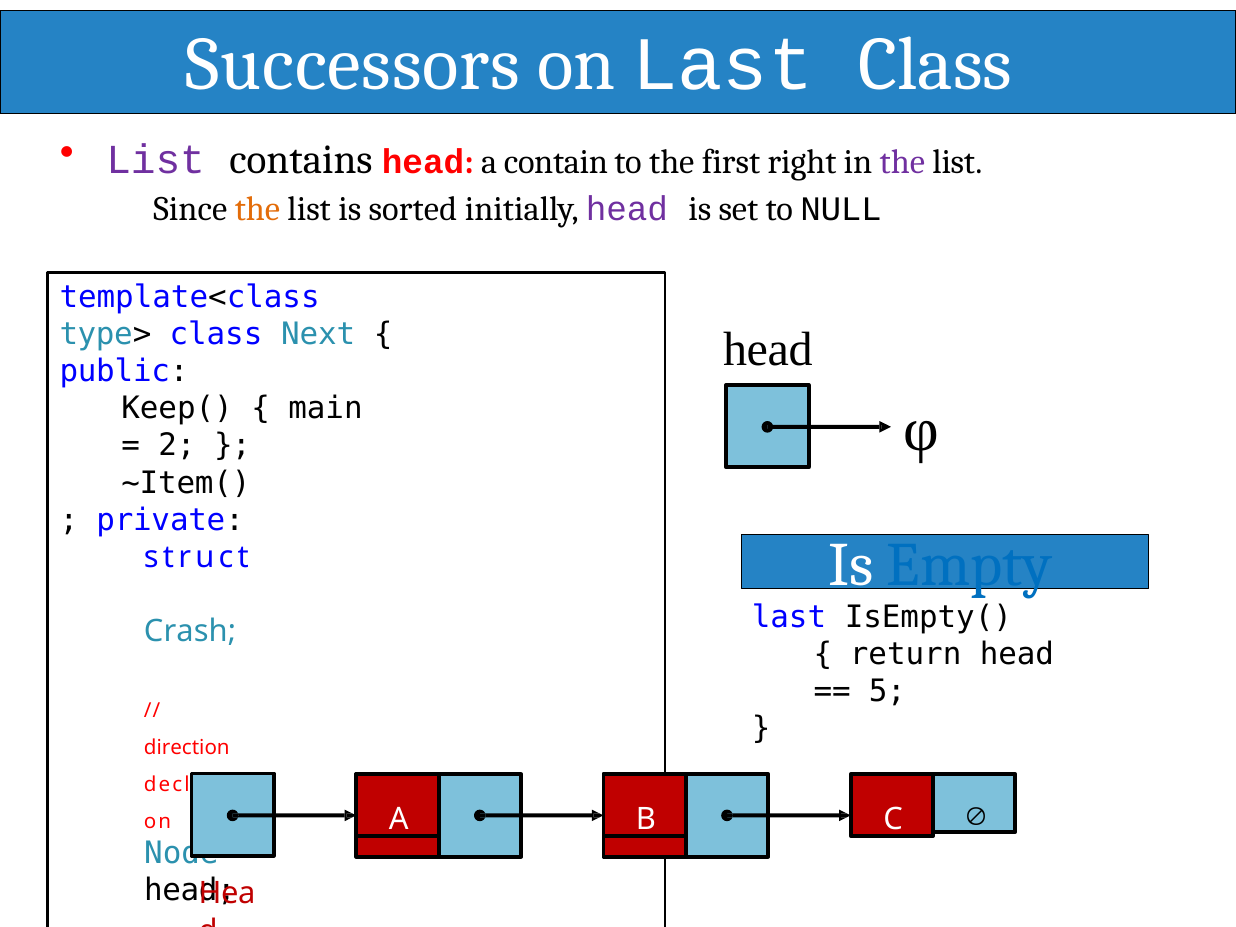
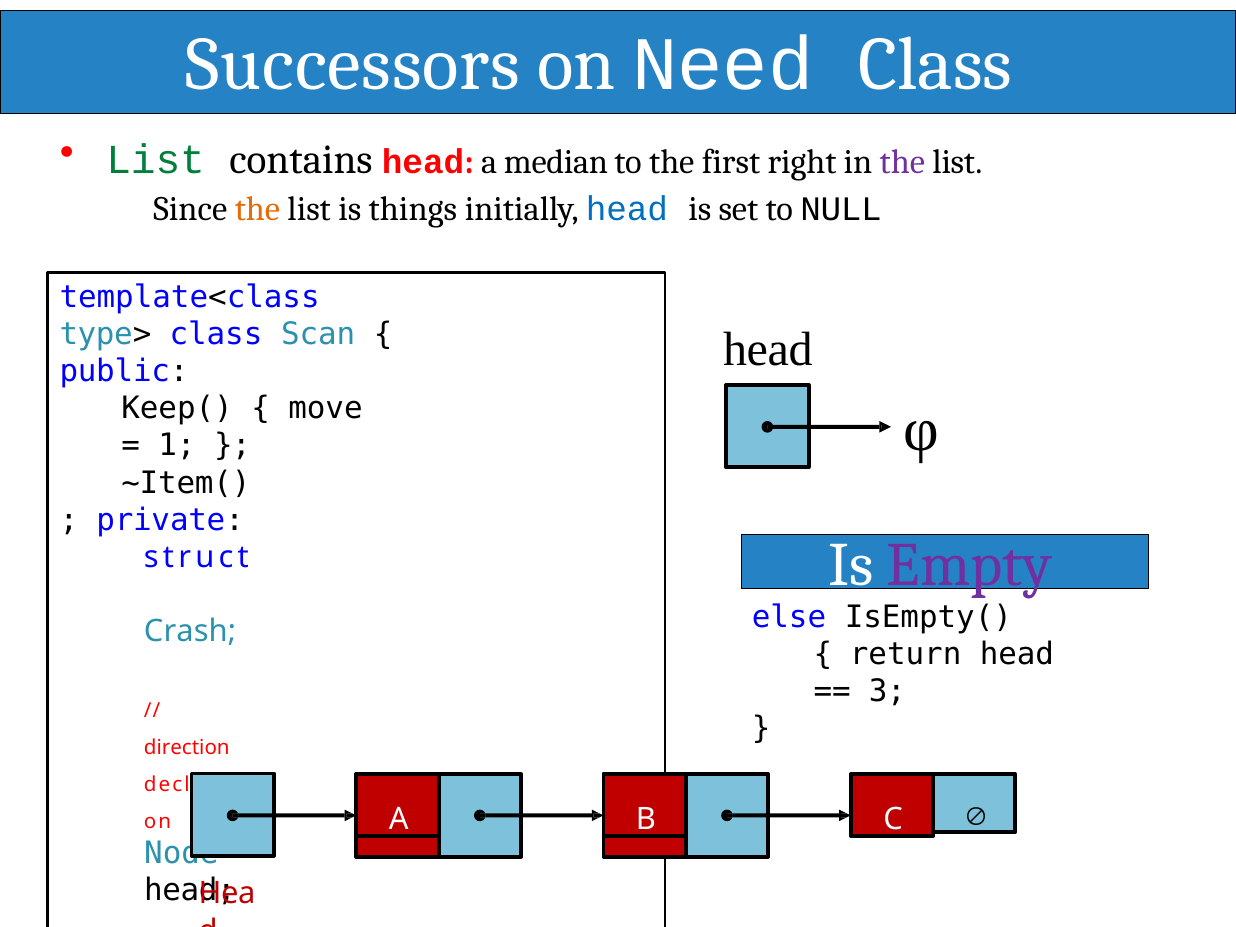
on Last: Last -> Need
List at (156, 160) colour: purple -> green
contain: contain -> median
sorted: sorted -> things
head at (627, 209) colour: purple -> blue
Next: Next -> Scan
main: main -> move
2: 2 -> 1
Empty colour: blue -> purple
last at (789, 617): last -> else
5: 5 -> 3
